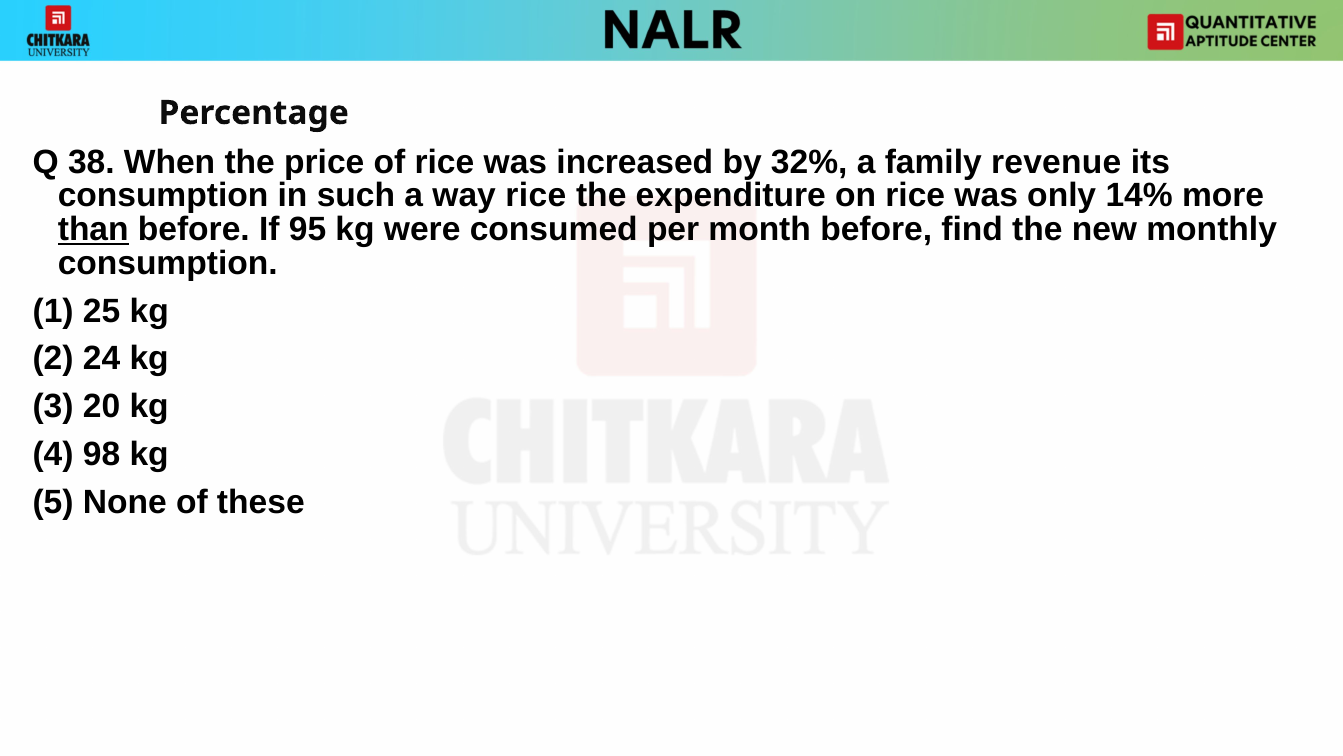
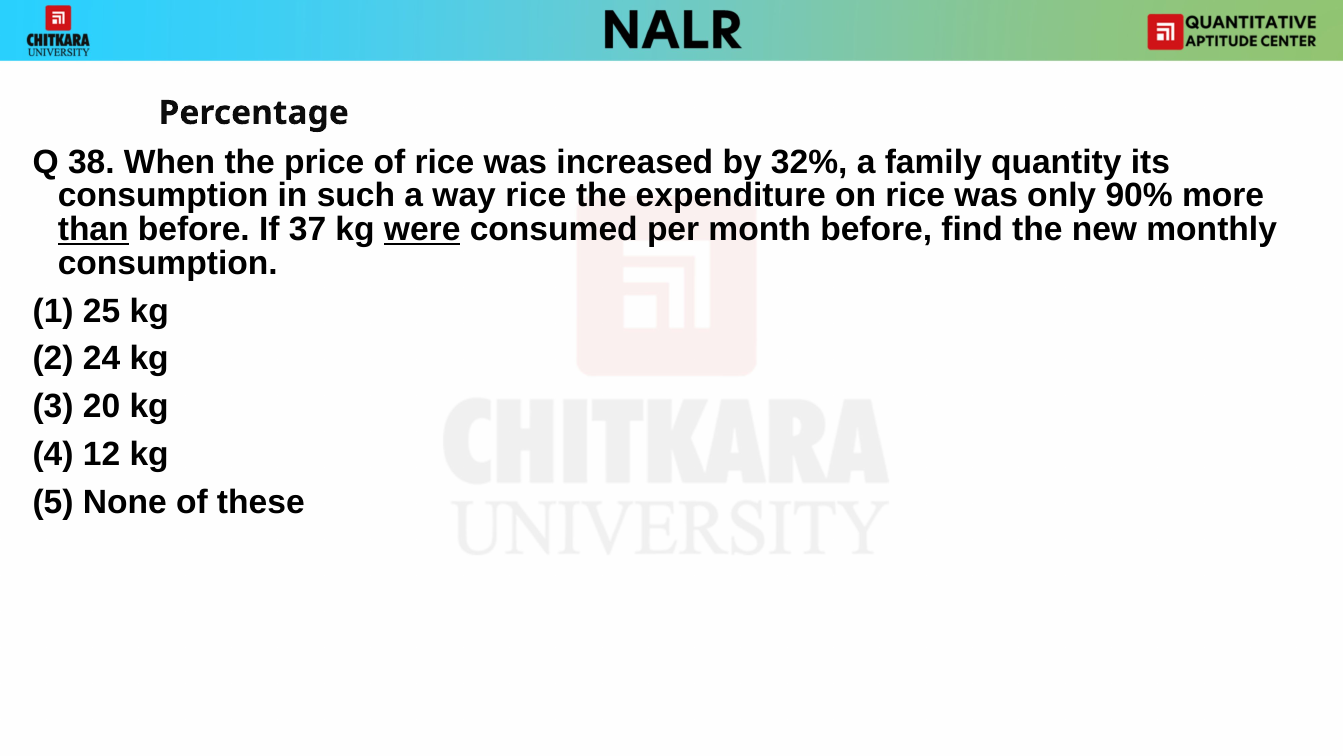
revenue: revenue -> quantity
14%: 14% -> 90%
95: 95 -> 37
were underline: none -> present
98: 98 -> 12
